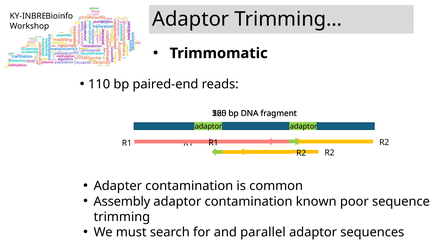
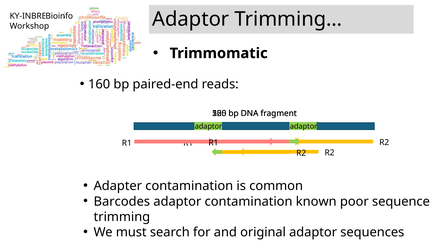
110: 110 -> 160
Assembly: Assembly -> Barcodes
parallel: parallel -> original
